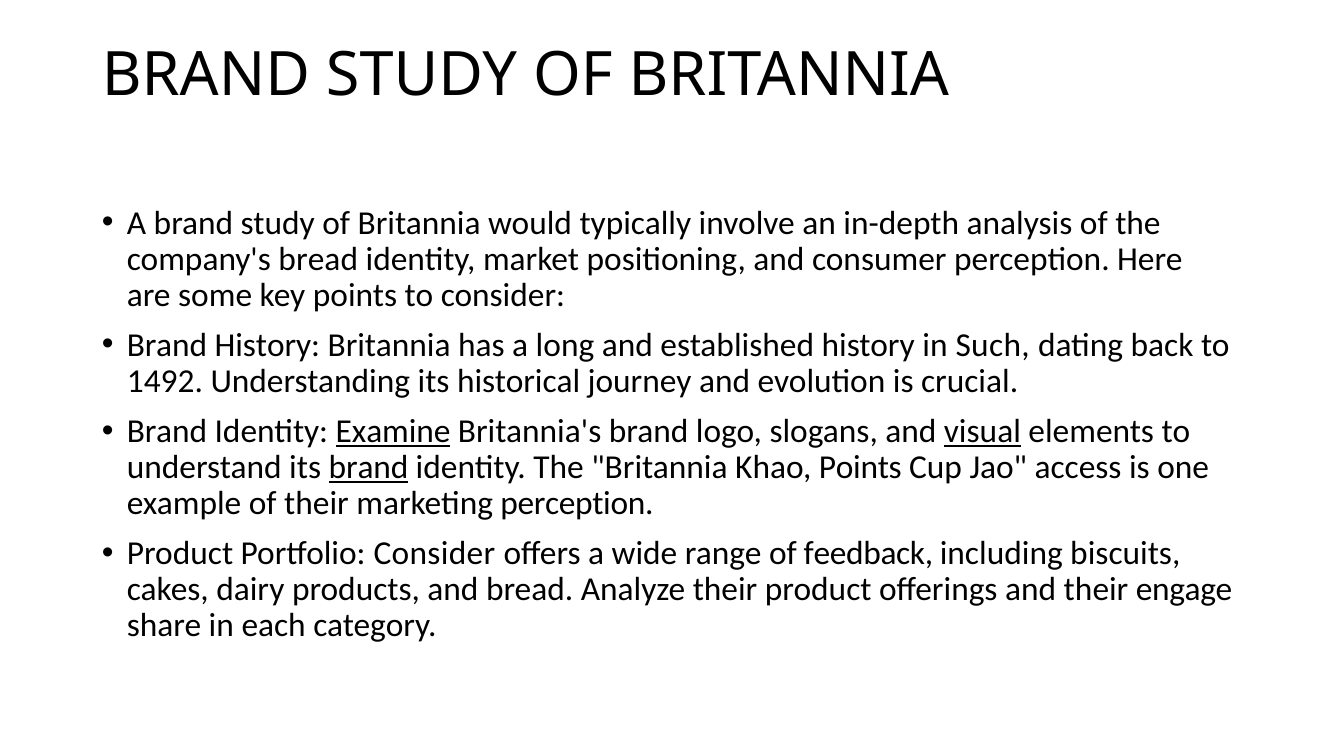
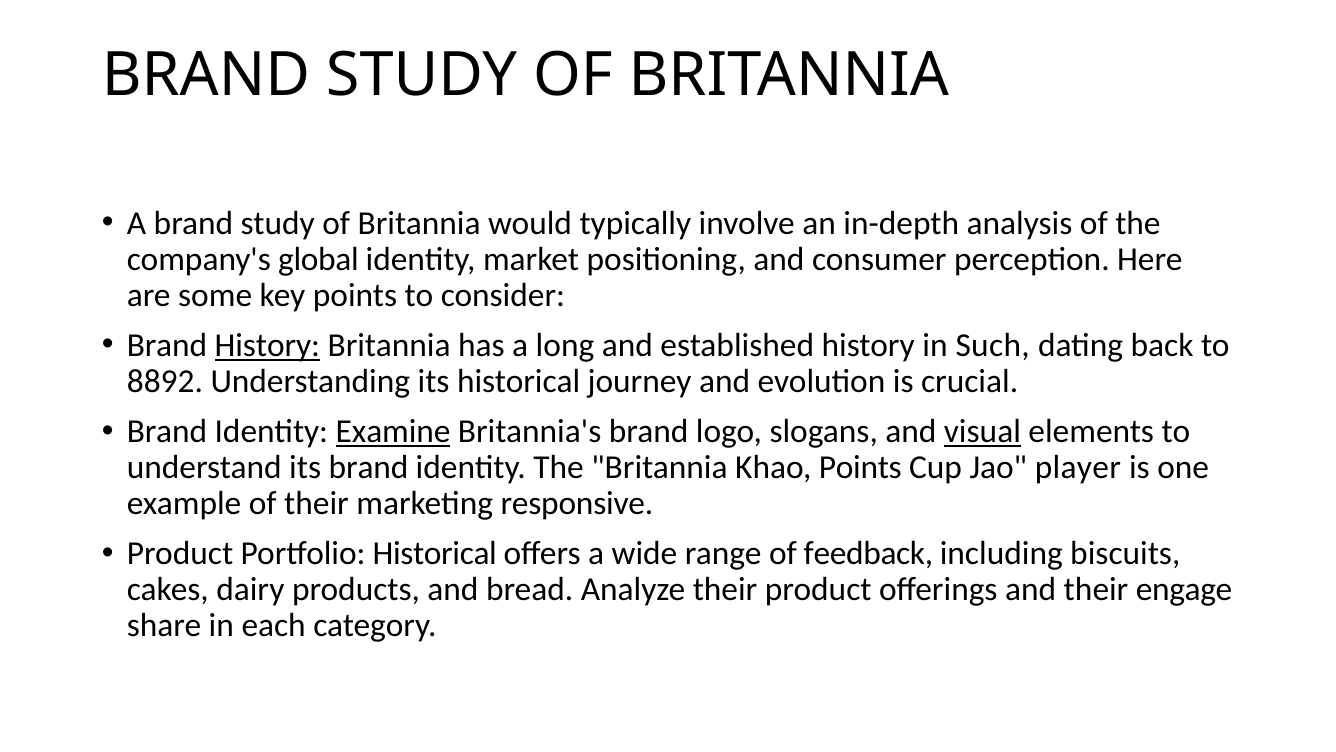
company's bread: bread -> global
History at (267, 345) underline: none -> present
1492: 1492 -> 8892
brand at (369, 467) underline: present -> none
access: access -> player
marketing perception: perception -> responsive
Portfolio Consider: Consider -> Historical
